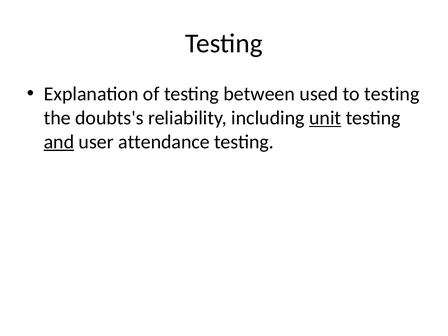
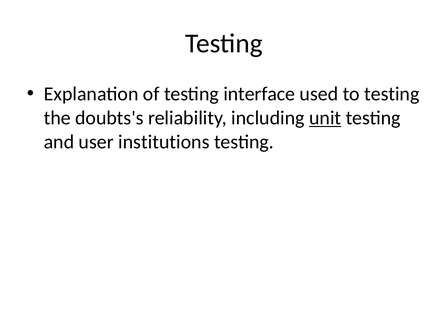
between: between -> interface
and underline: present -> none
attendance: attendance -> institutions
